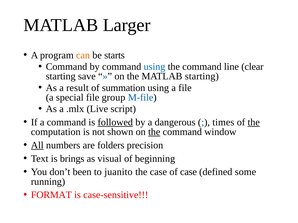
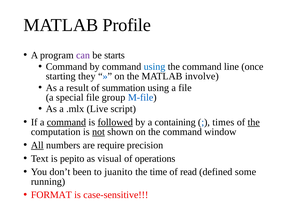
Larger: Larger -> Profile
can colour: orange -> purple
clear: clear -> once
save: save -> they
MATLAB starting: starting -> involve
command at (66, 123) underline: none -> present
dangerous: dangerous -> containing
not underline: none -> present
the at (154, 132) underline: present -> none
folders: folders -> require
brings: brings -> pepito
beginning: beginning -> operations
the case: case -> time
of case: case -> read
